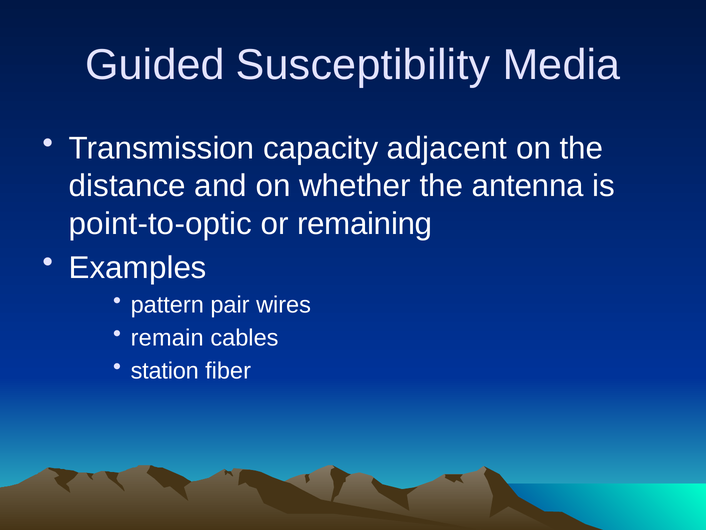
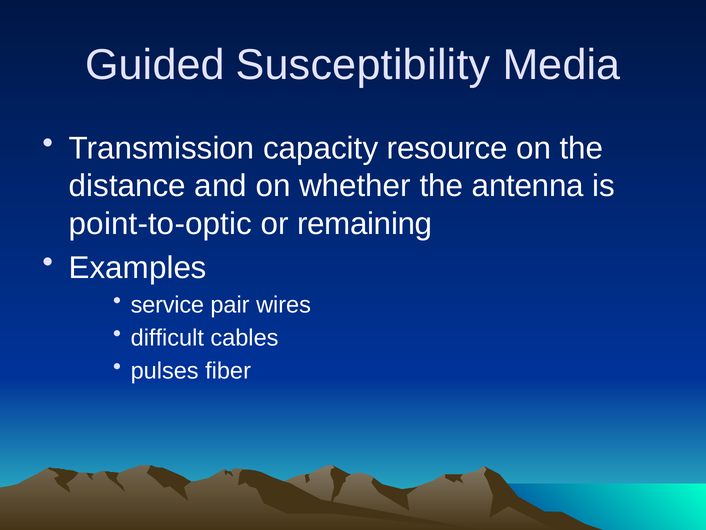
adjacent: adjacent -> resource
pattern: pattern -> service
remain: remain -> difficult
station: station -> pulses
